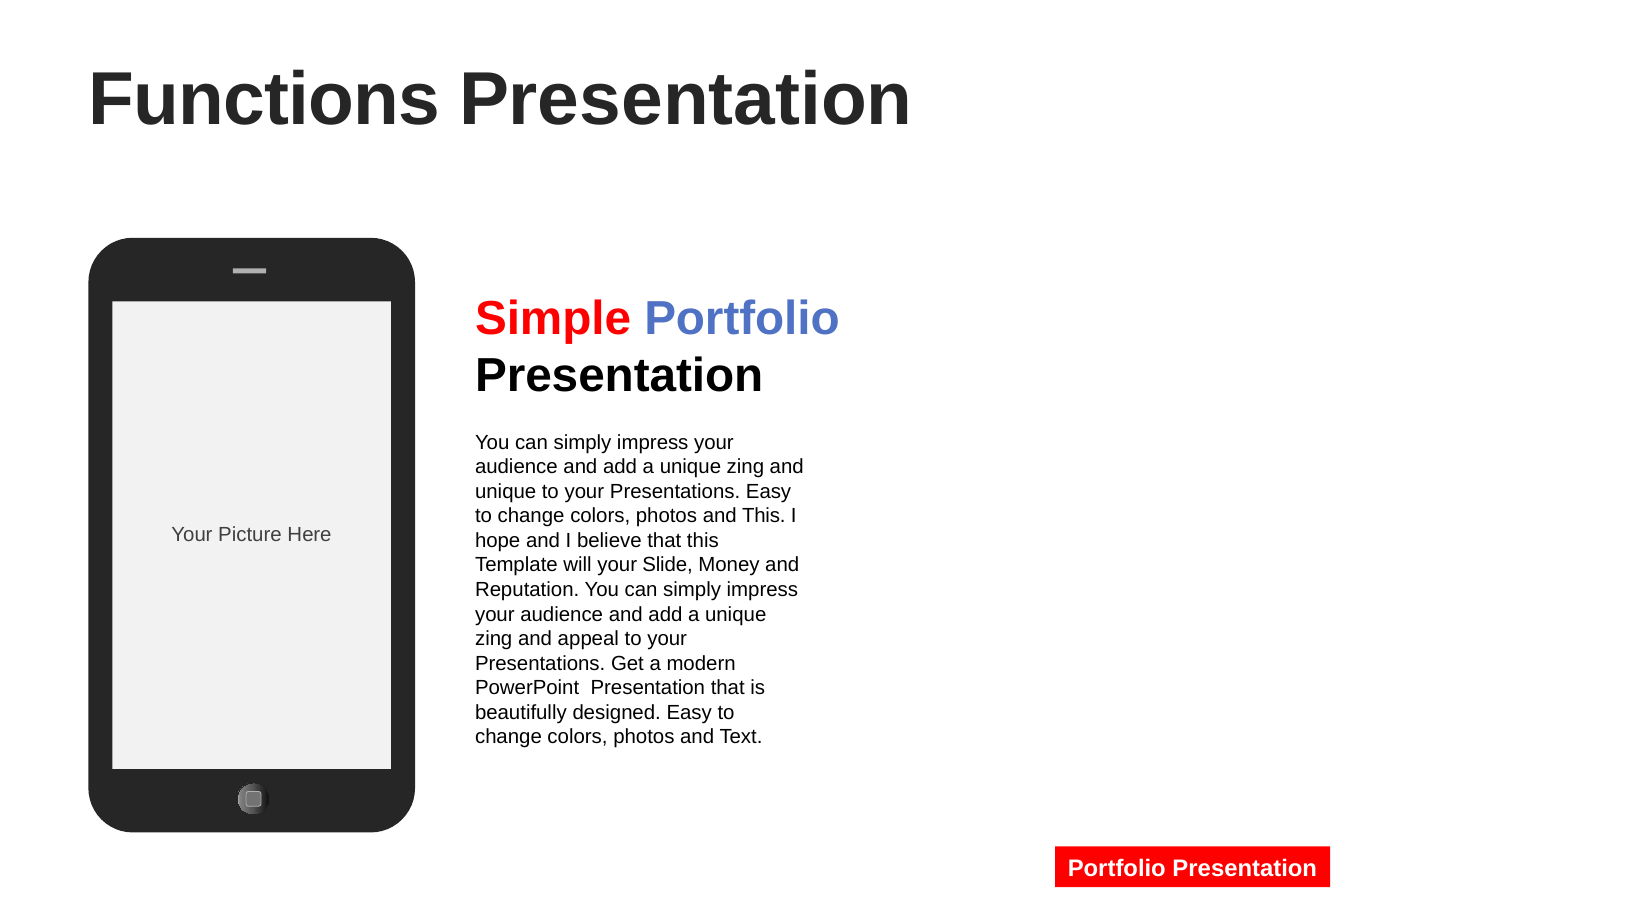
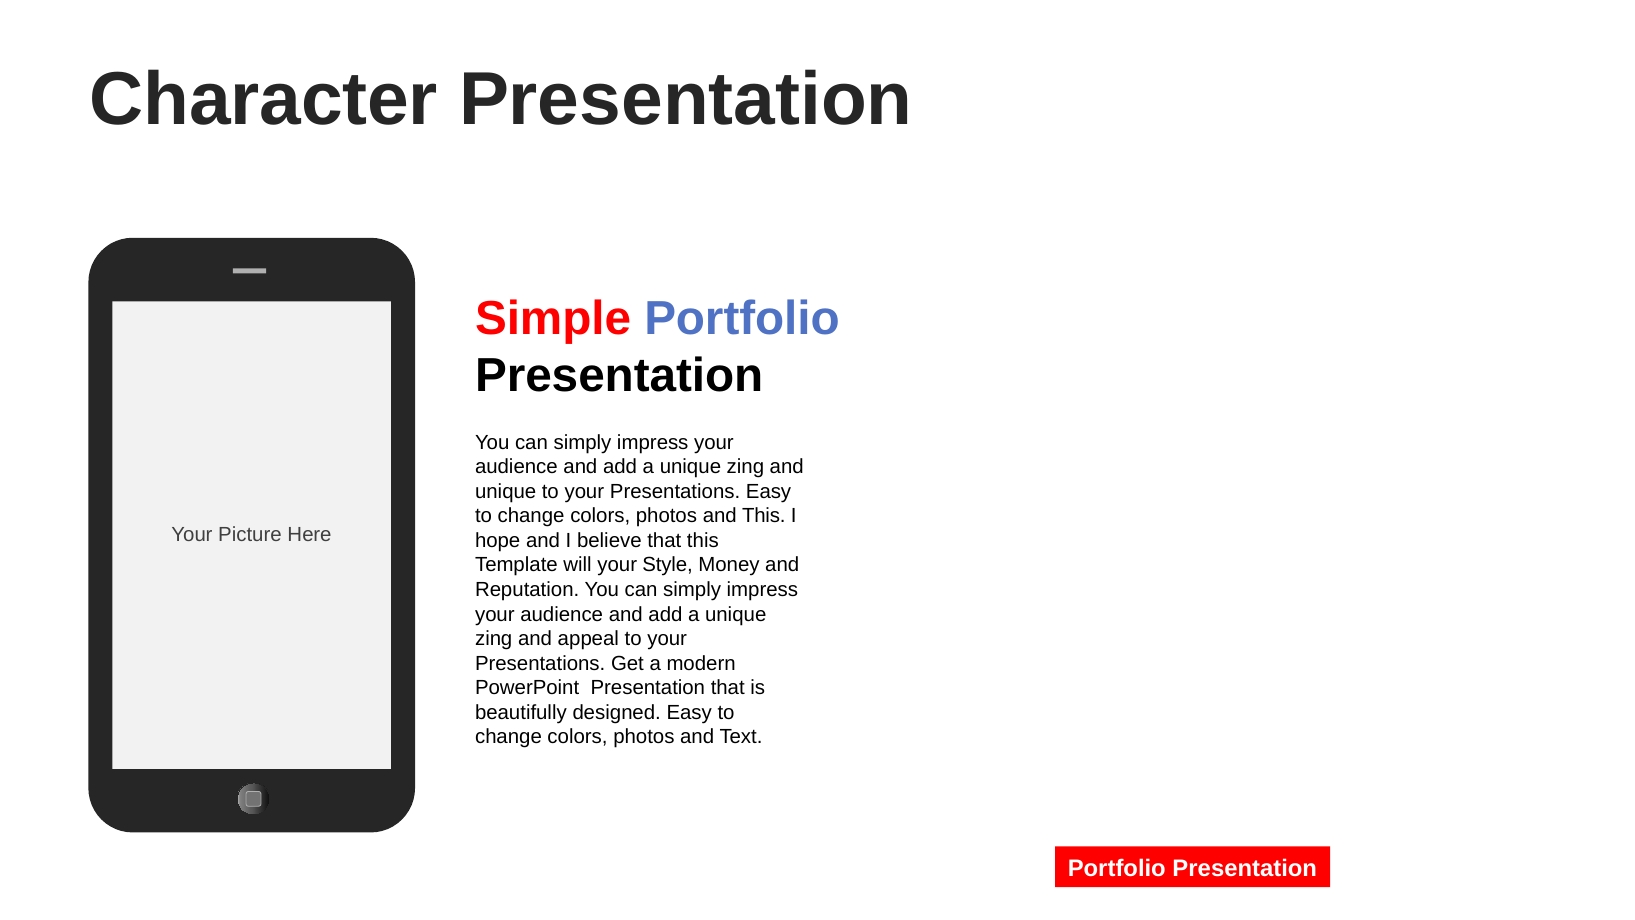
Functions: Functions -> Character
Slide: Slide -> Style
